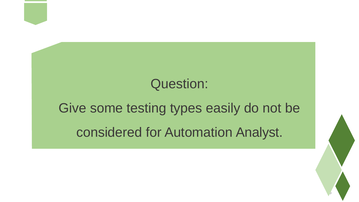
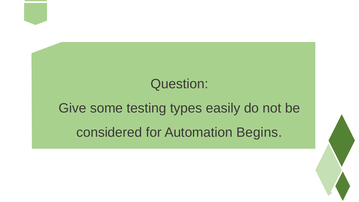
Analyst: Analyst -> Begins
